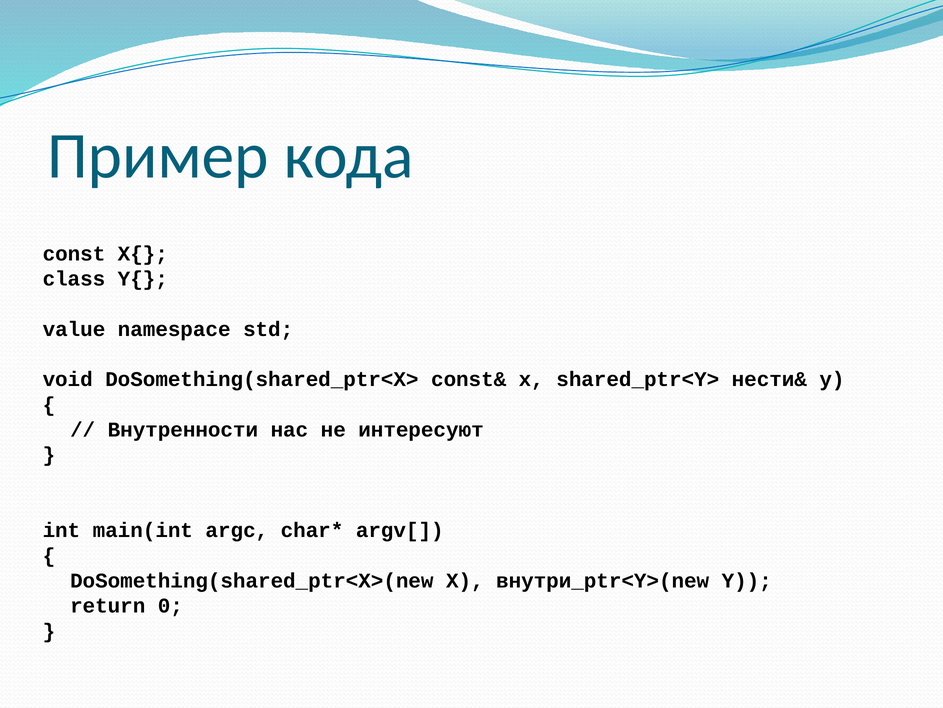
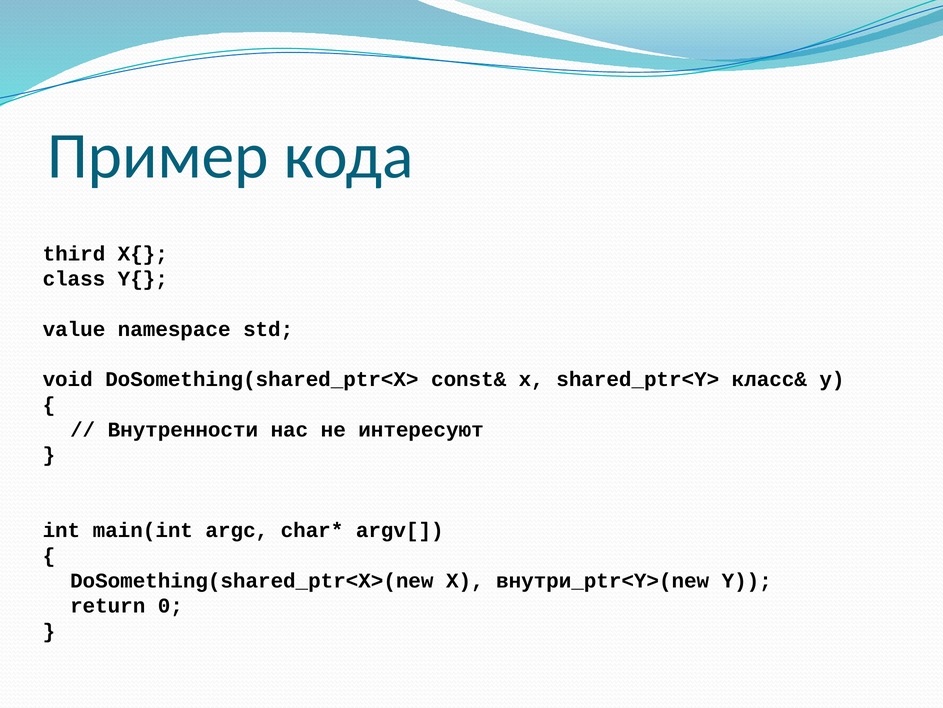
const: const -> third
нести&: нести& -> класс&
